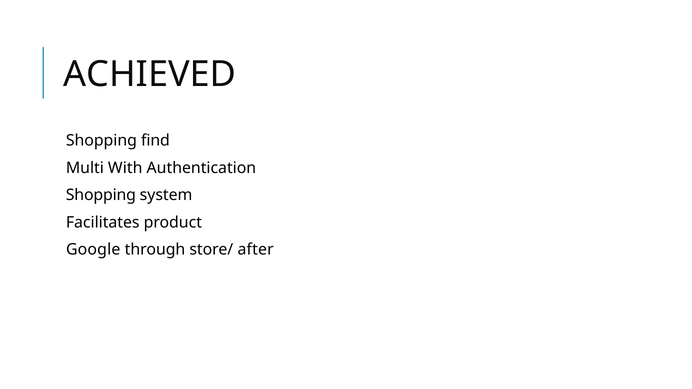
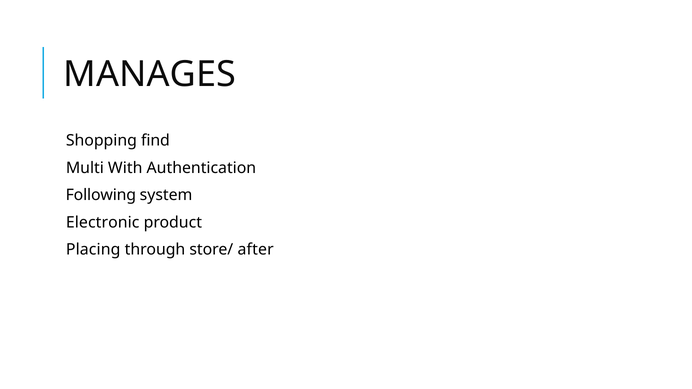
ACHIEVED: ACHIEVED -> MANAGES
Shopping at (101, 195): Shopping -> Following
Facilitates: Facilitates -> Electronic
Google: Google -> Placing
